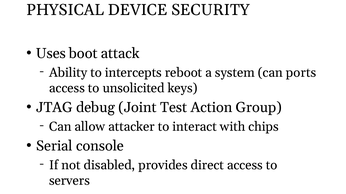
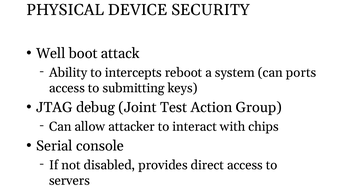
Uses: Uses -> Well
unsolicited: unsolicited -> submitting
